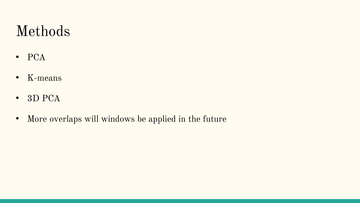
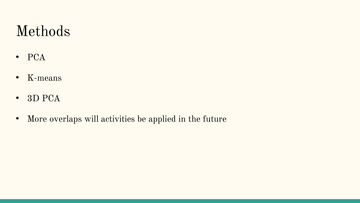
windows: windows -> activities
